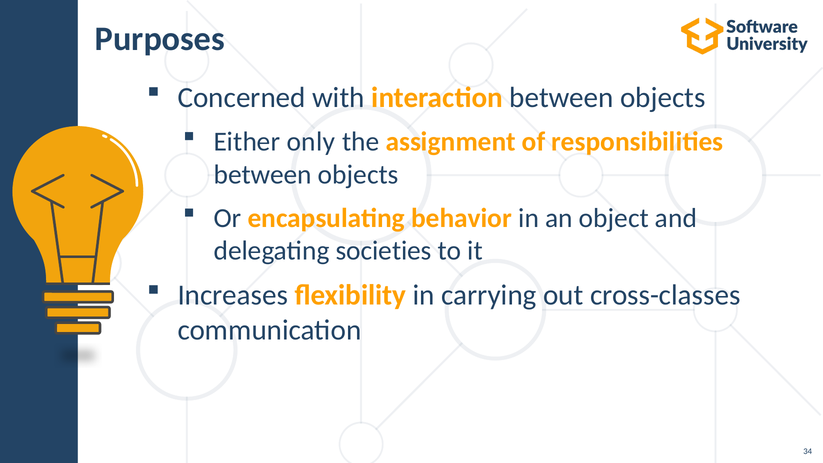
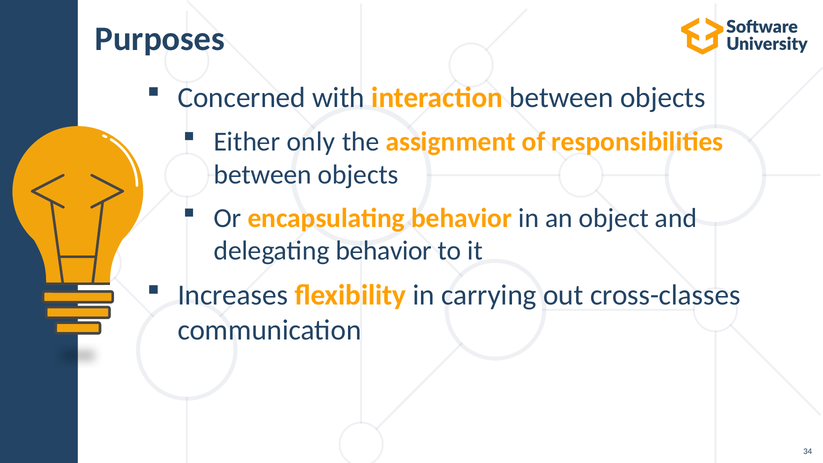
delegating societies: societies -> behavior
